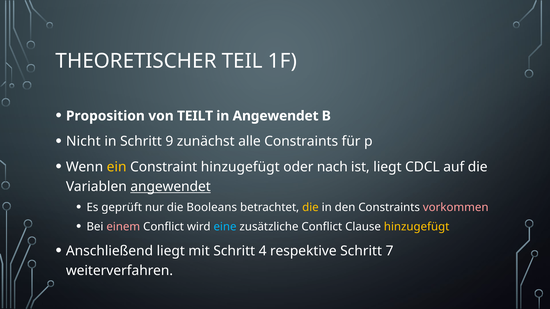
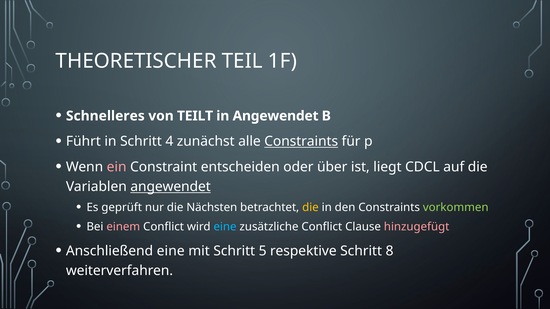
Proposition: Proposition -> Schnelleres
Nicht: Nicht -> Führt
9: 9 -> 4
Constraints at (301, 142) underline: none -> present
ein colour: yellow -> pink
Constraint hinzugefügt: hinzugefügt -> entscheiden
nach: nach -> über
Booleans: Booleans -> Nächsten
vorkommen colour: pink -> light green
hinzugefügt at (417, 227) colour: yellow -> pink
Anschließend liegt: liegt -> eine
4: 4 -> 5
7: 7 -> 8
